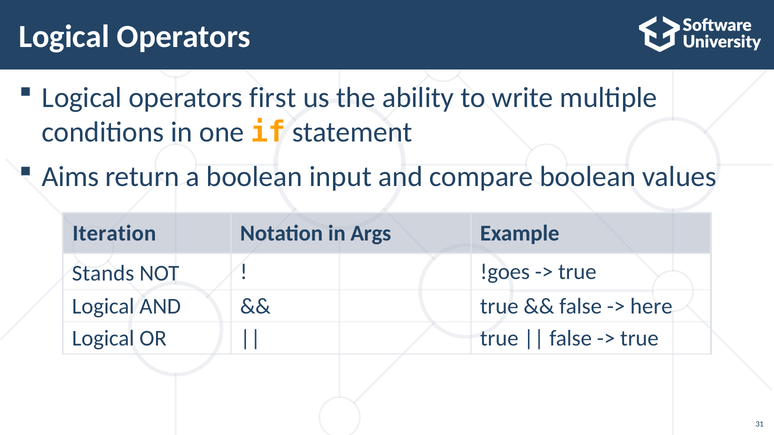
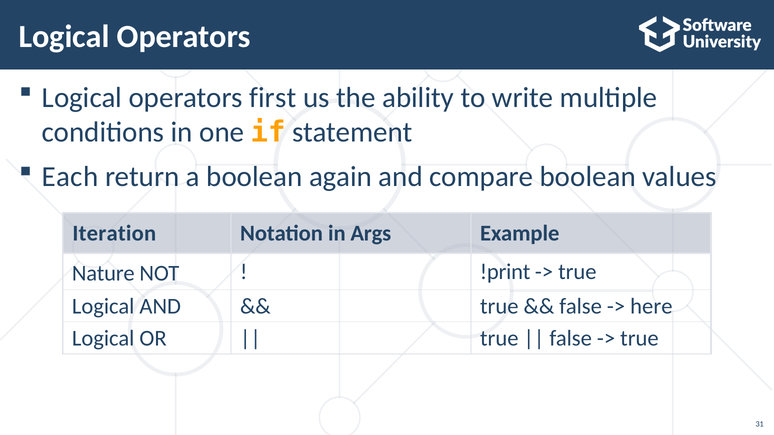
Aims: Aims -> Each
input: input -> again
Stands: Stands -> Nature
!goes: !goes -> !print
